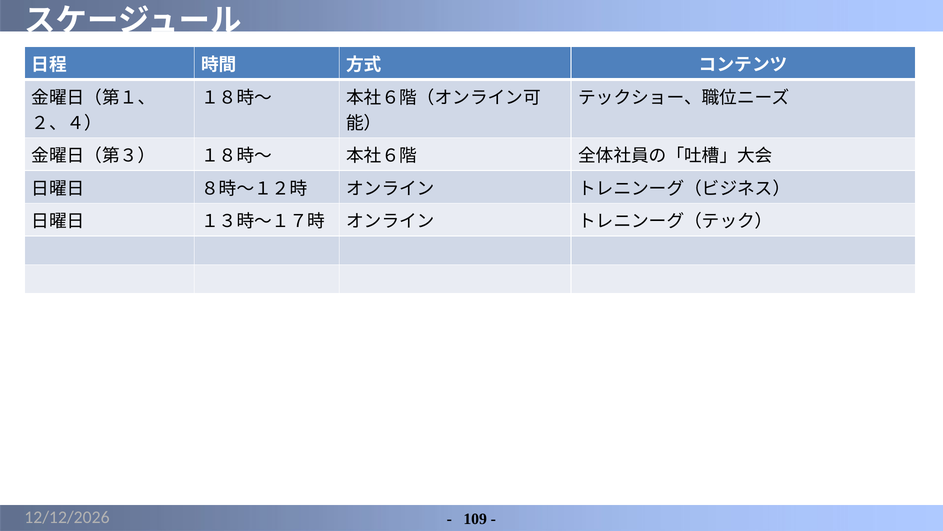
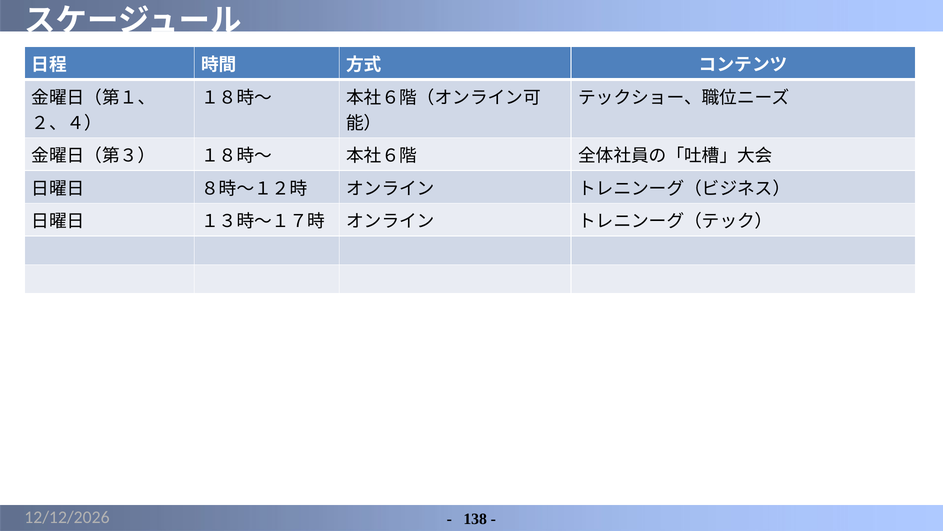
109: 109 -> 138
